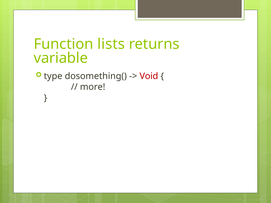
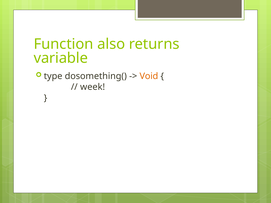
lists: lists -> also
Void colour: red -> orange
more: more -> week
